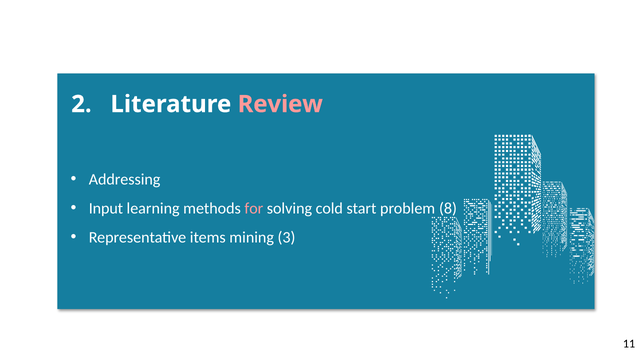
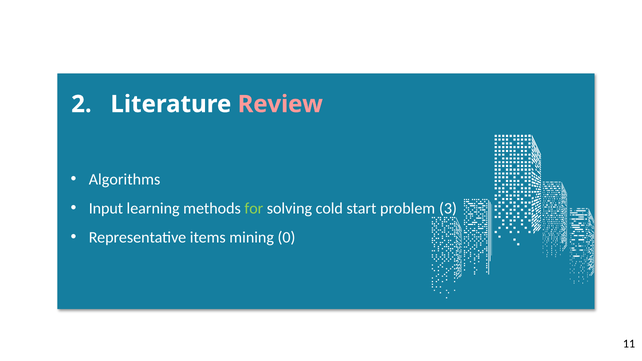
Addressing: Addressing -> Algorithms
for colour: pink -> light green
8: 8 -> 3
3: 3 -> 0
